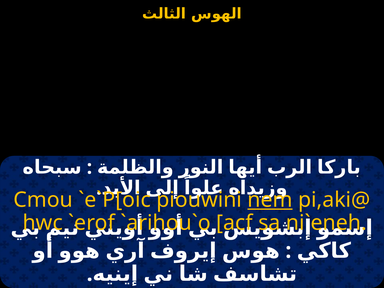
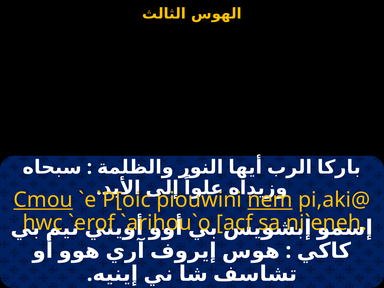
Cmou underline: none -> present
